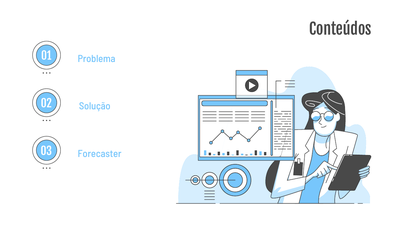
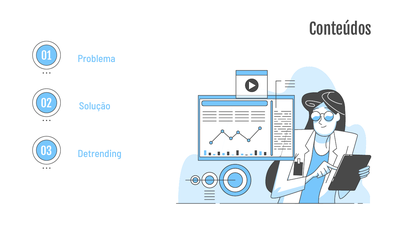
Forecaster: Forecaster -> Detrending
